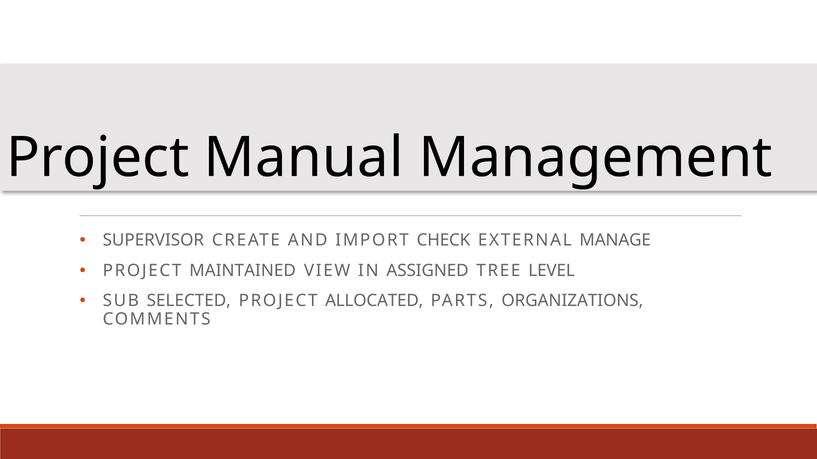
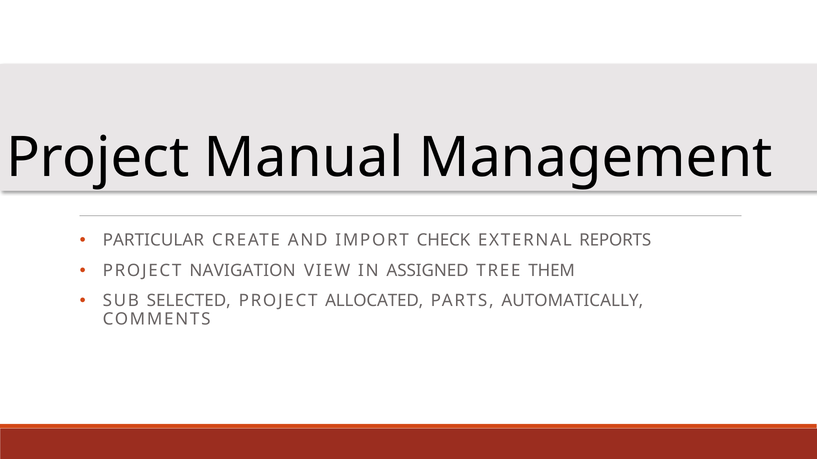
SUPERVISOR: SUPERVISOR -> PARTICULAR
MANAGE: MANAGE -> REPORTS
MAINTAINED: MAINTAINED -> NAVIGATION
LEVEL: LEVEL -> THEM
ORGANIZATIONS: ORGANIZATIONS -> AUTOMATICALLY
